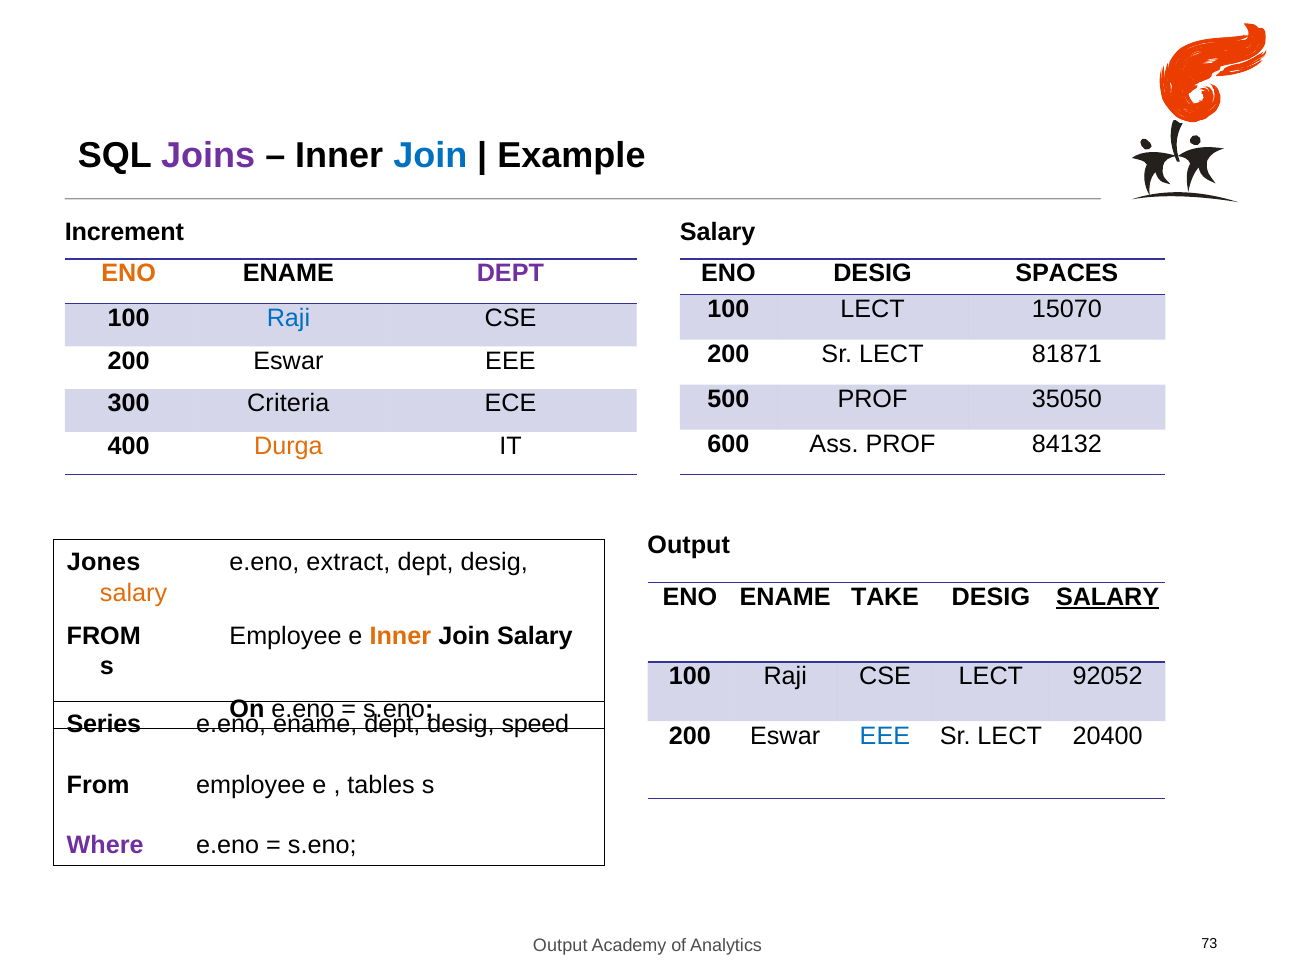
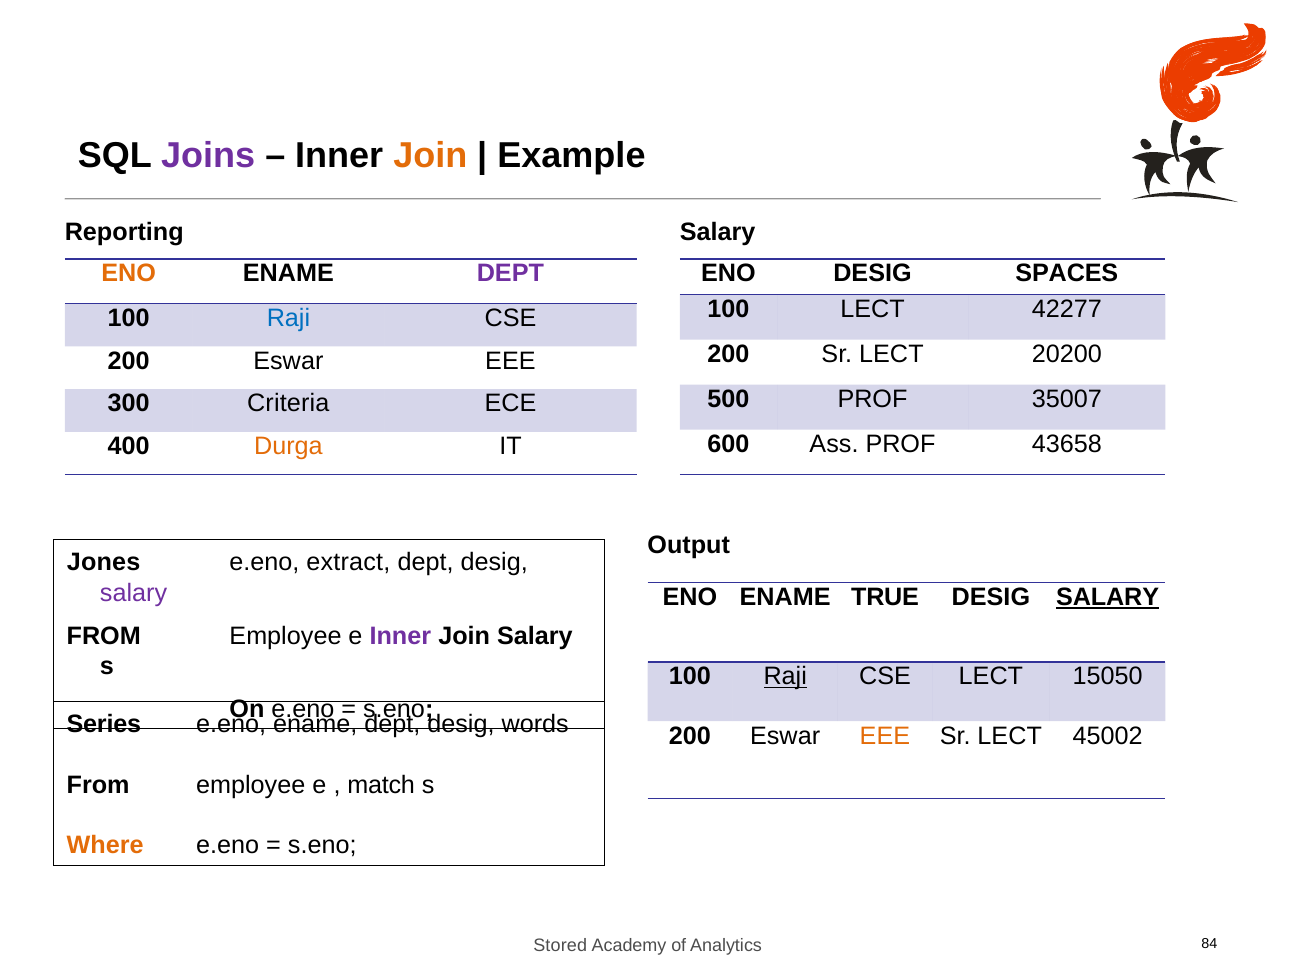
Join at (430, 156) colour: blue -> orange
Increment: Increment -> Reporting
15070: 15070 -> 42277
81871: 81871 -> 20200
35050: 35050 -> 35007
84132: 84132 -> 43658
salary at (134, 593) colour: orange -> purple
TAKE: TAKE -> TRUE
Inner at (400, 636) colour: orange -> purple
Raji at (785, 677) underline: none -> present
92052: 92052 -> 15050
speed: speed -> words
EEE at (885, 736) colour: blue -> orange
20400: 20400 -> 45002
tables: tables -> match
Where colour: purple -> orange
Output at (560, 946): Output -> Stored
73: 73 -> 84
